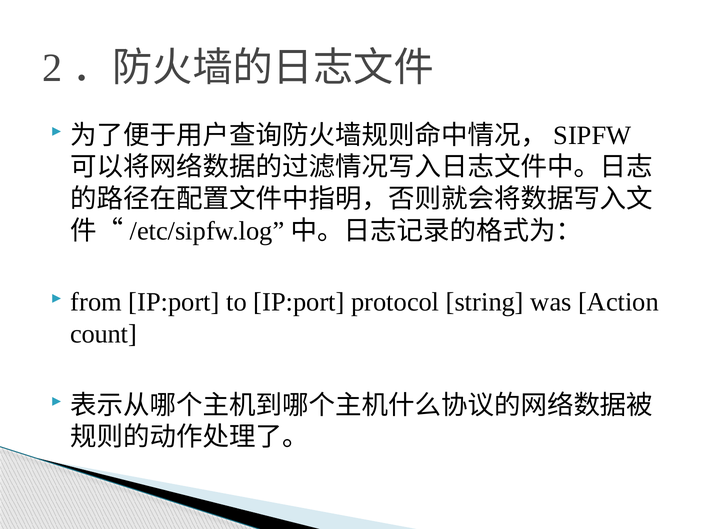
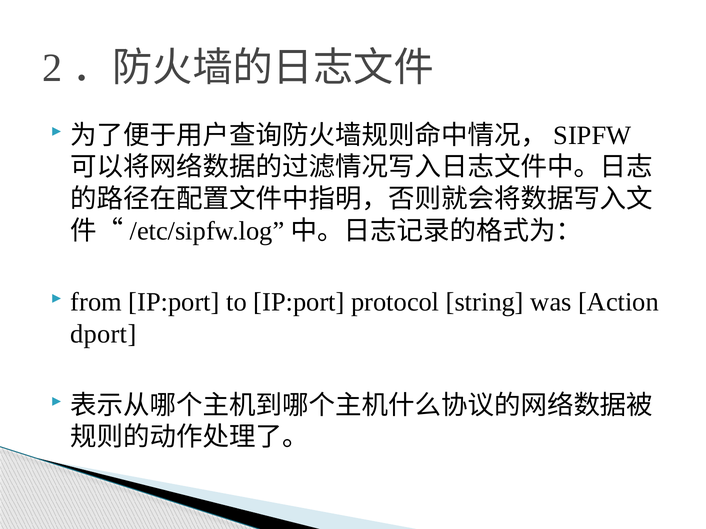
count: count -> dport
